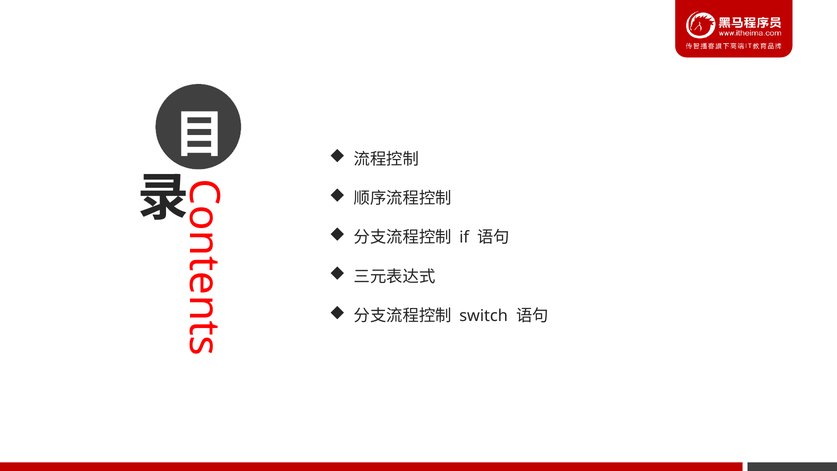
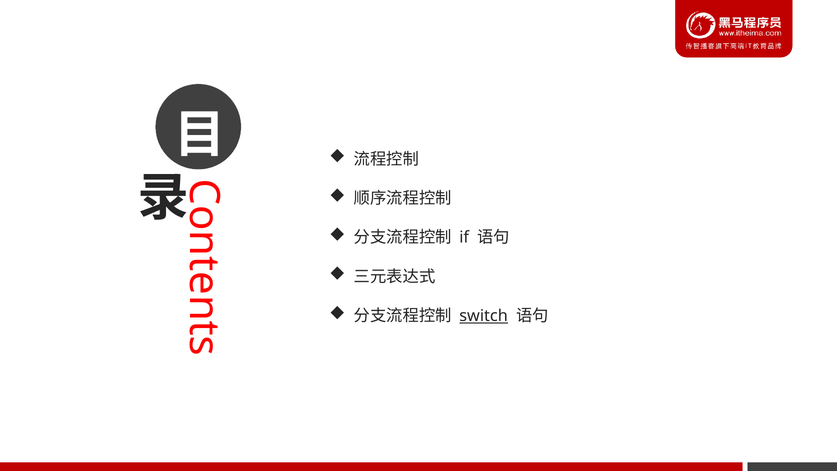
switch underline: none -> present
